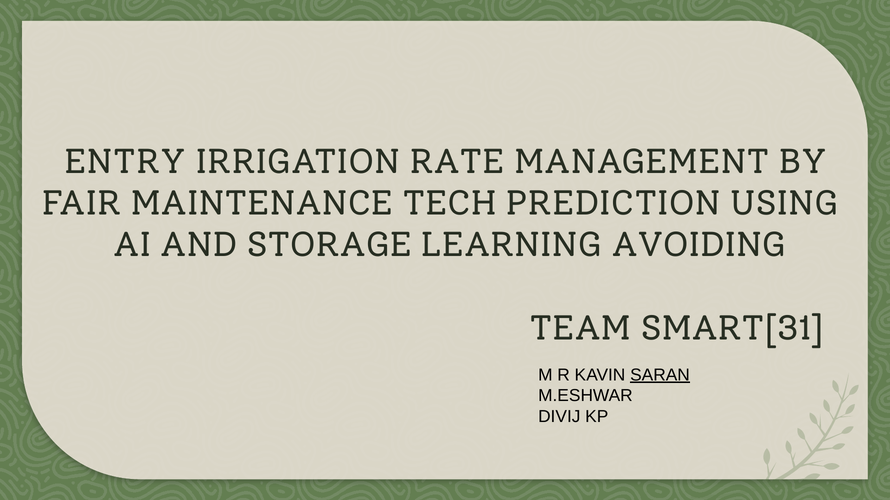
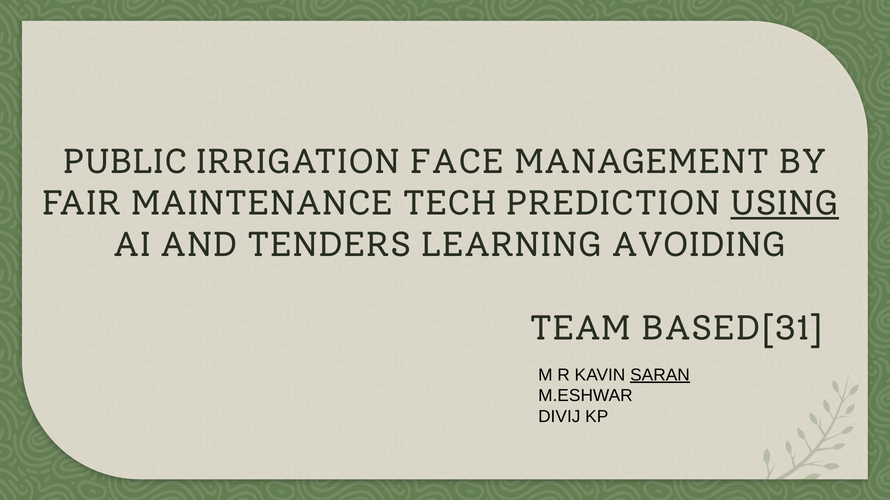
ENTRY: ENTRY -> PUBLIC
RATE: RATE -> FACE
USING underline: none -> present
STORAGE: STORAGE -> TENDERS
SMART[31: SMART[31 -> BASED[31
